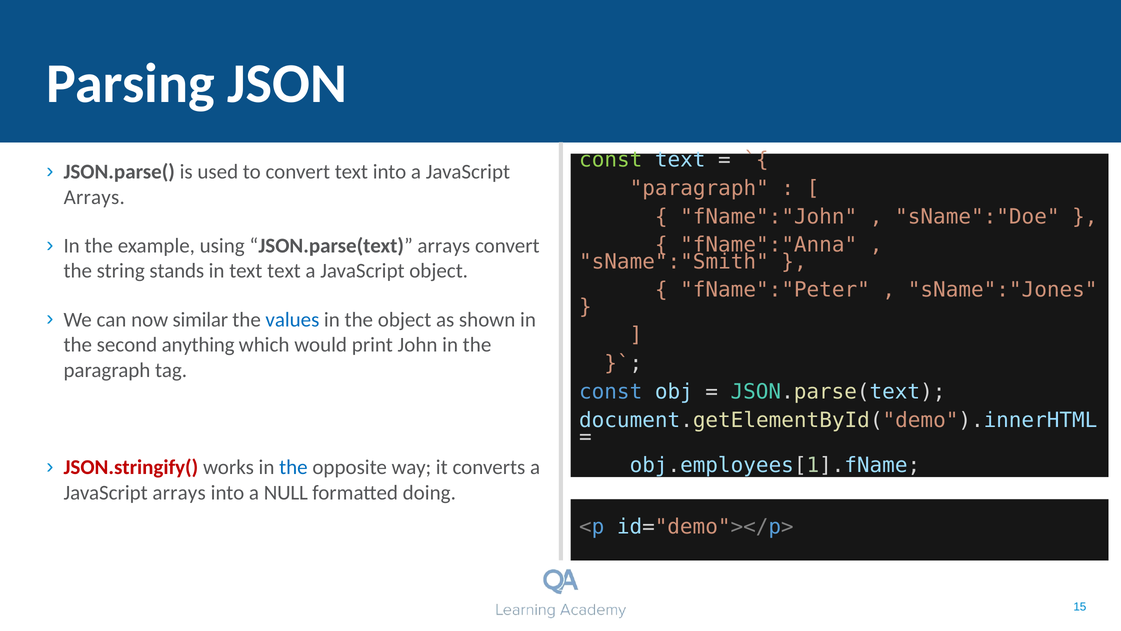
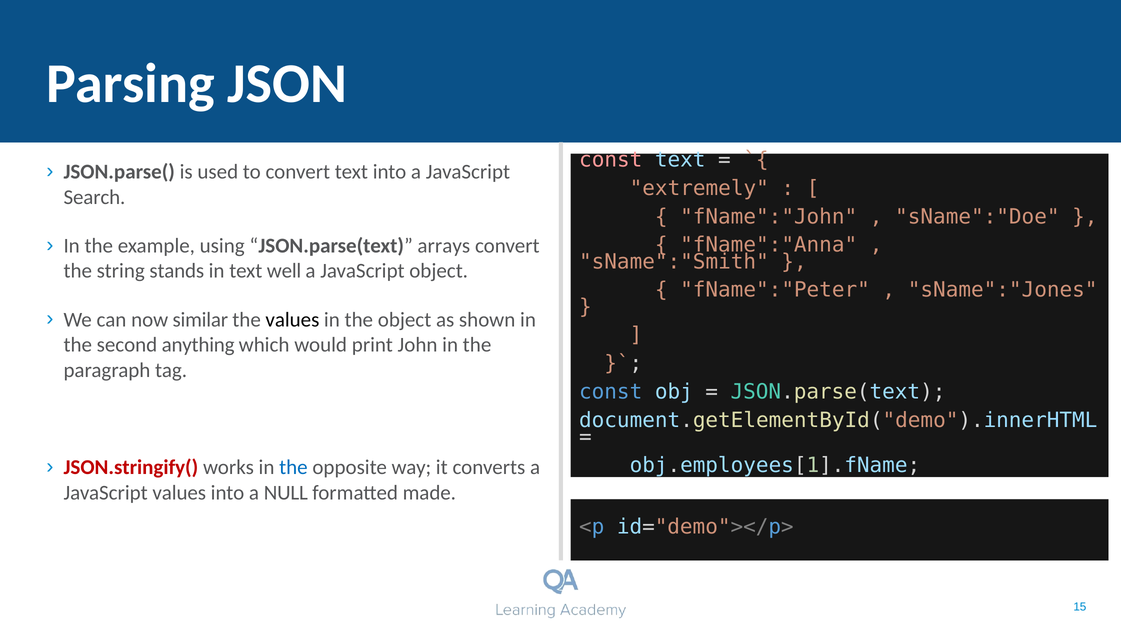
const at (611, 160) colour: light green -> pink
paragraph at (699, 188): paragraph -> extremely
Arrays at (94, 197): Arrays -> Search
text text: text -> well
values at (292, 319) colour: blue -> black
arrays at (179, 492): arrays -> values
doing: doing -> made
